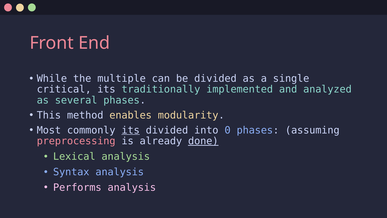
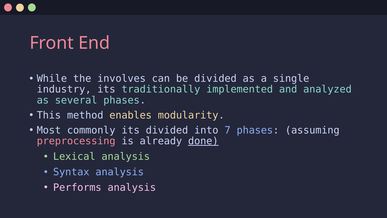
multiple: multiple -> involves
critical: critical -> industry
its at (131, 130) underline: present -> none
0: 0 -> 7
